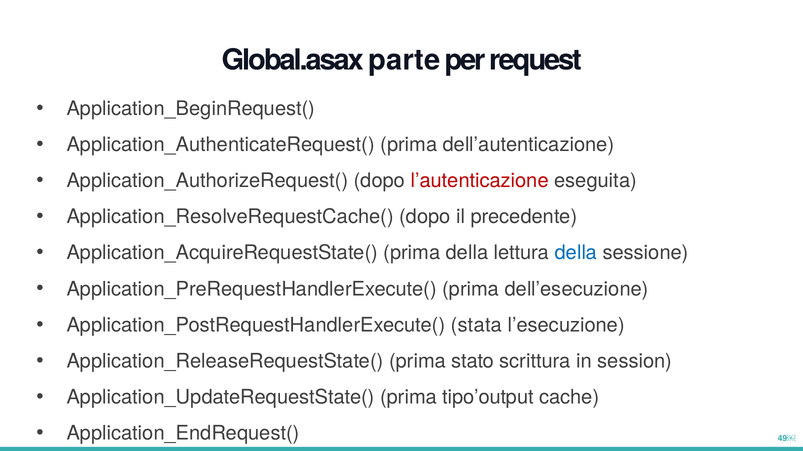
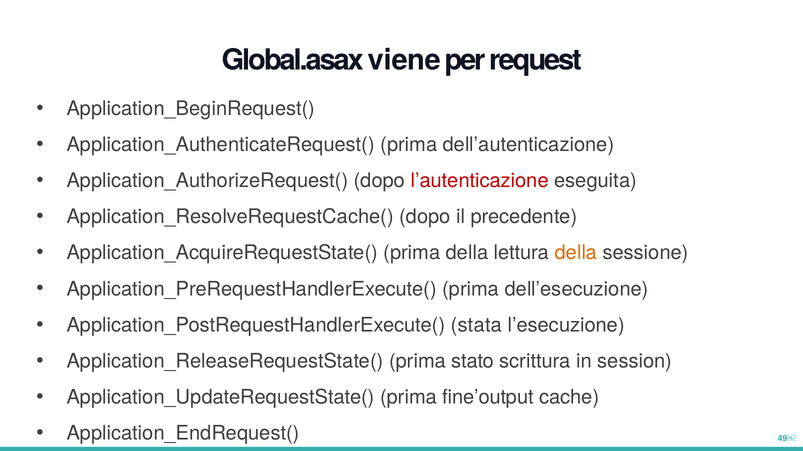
parte: parte -> viene
della at (576, 253) colour: blue -> orange
tipo’output: tipo’output -> fine’output
